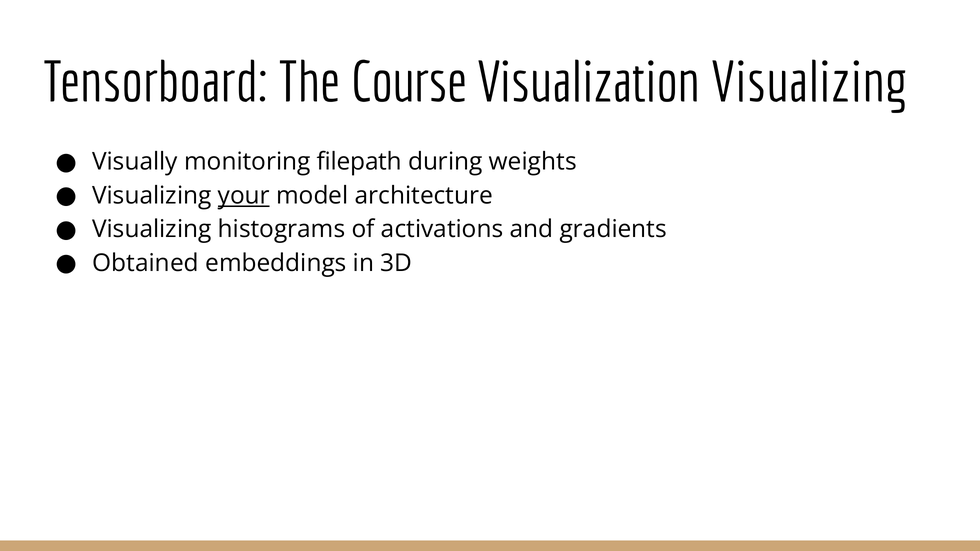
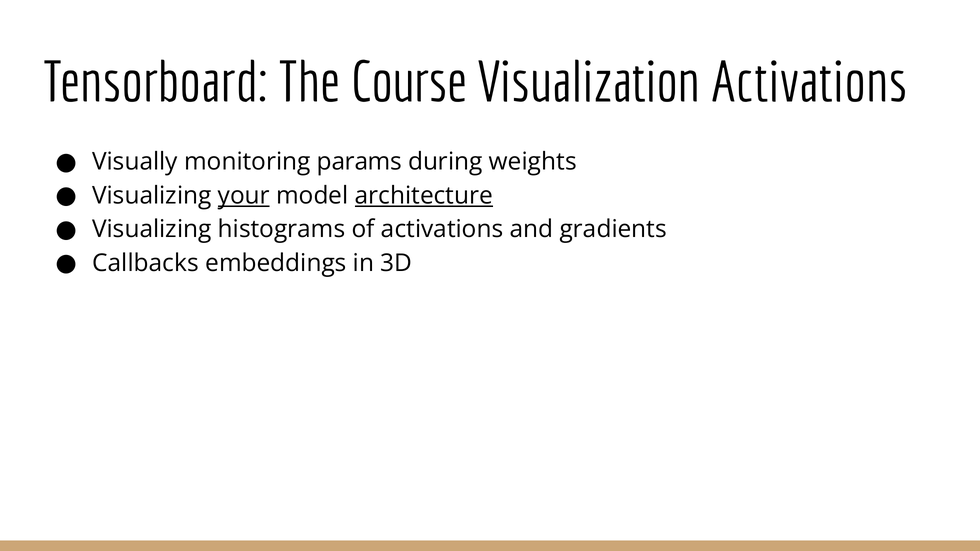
Visualization Visualizing: Visualizing -> Activations
filepath: filepath -> params
architecture underline: none -> present
Obtained: Obtained -> Callbacks
